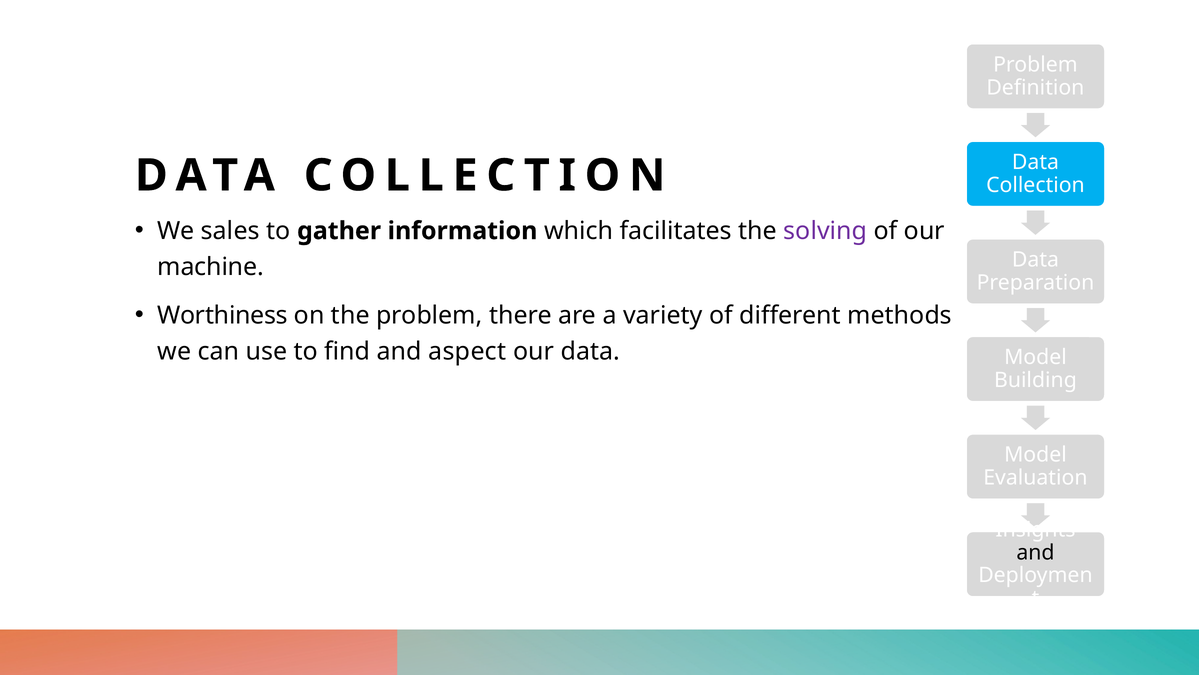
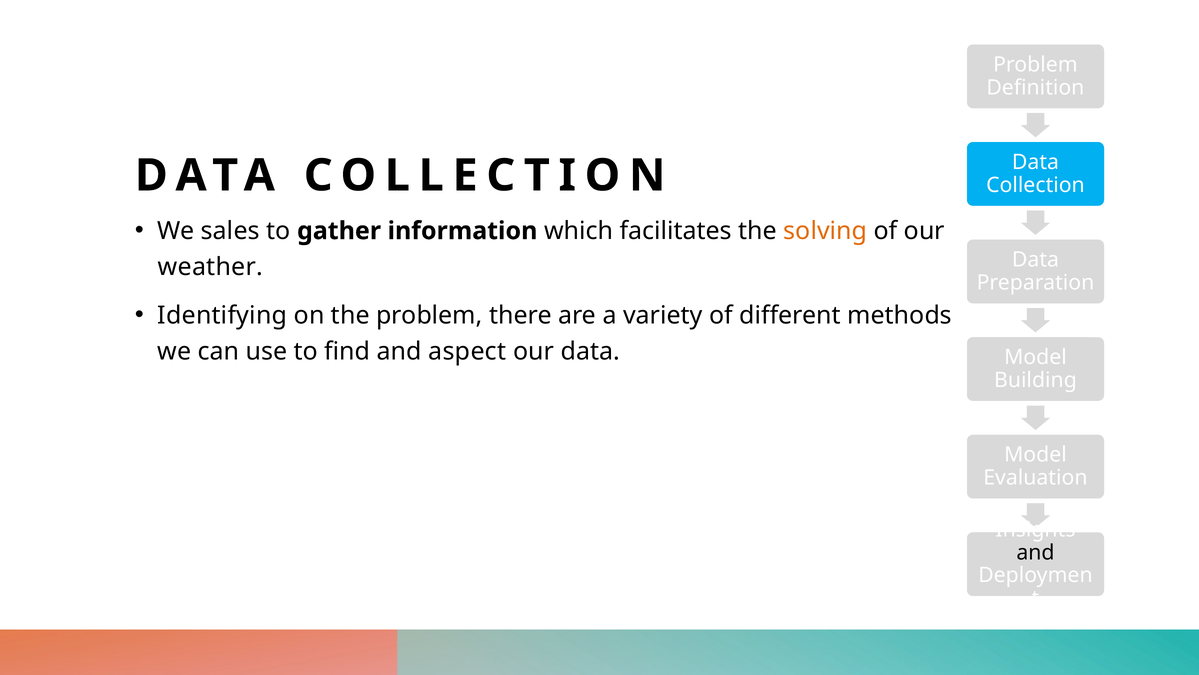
solving colour: purple -> orange
machine: machine -> weather
Worthiness: Worthiness -> Identifying
